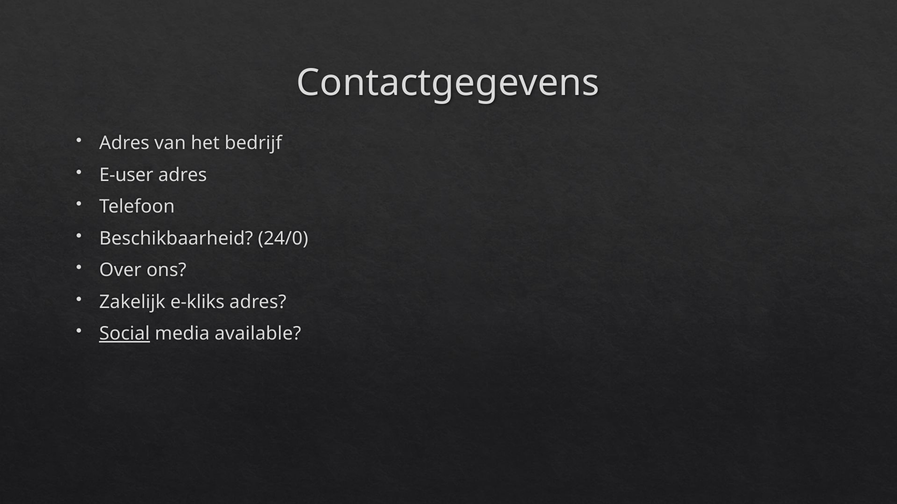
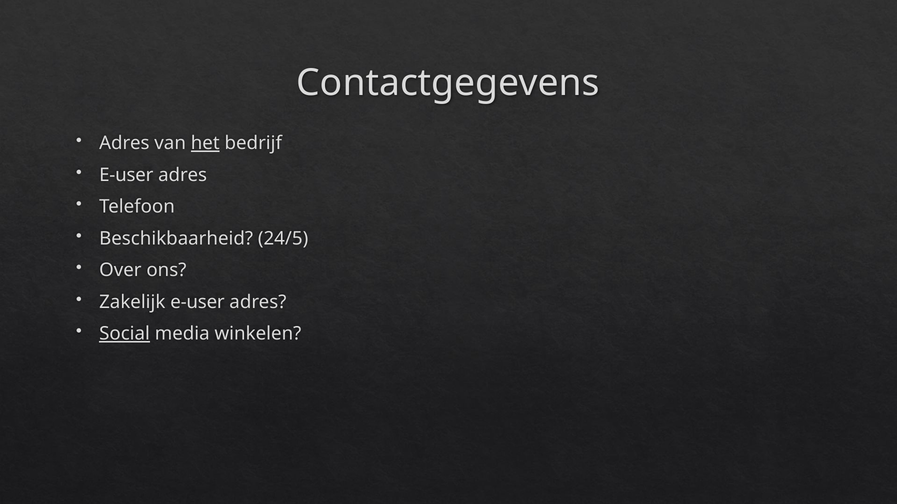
het underline: none -> present
24/0: 24/0 -> 24/5
Zakelijk e-kliks: e-kliks -> e-user
available: available -> winkelen
